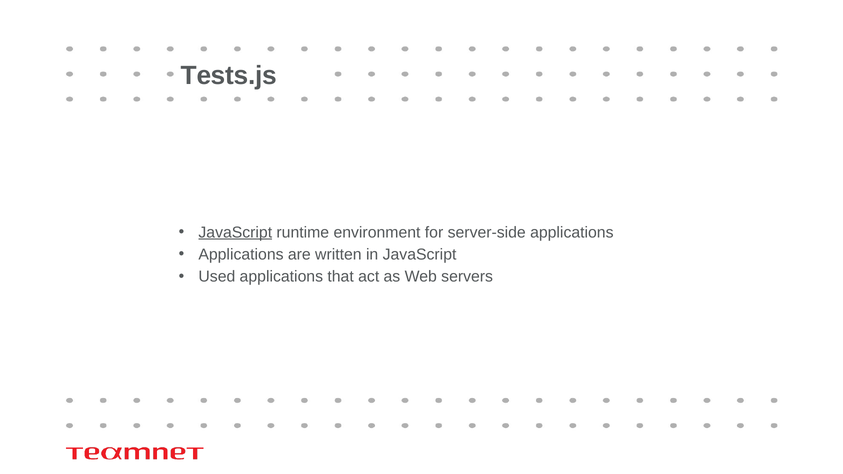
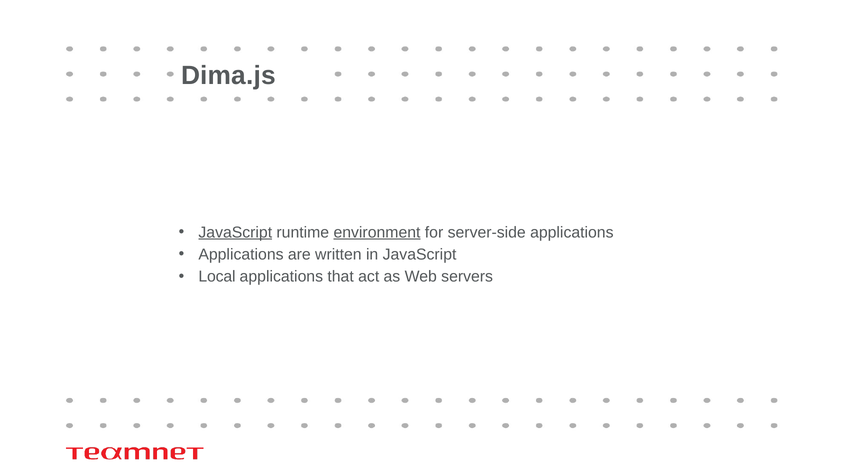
Tests.js: Tests.js -> Dima.js
environment underline: none -> present
Used: Used -> Local
